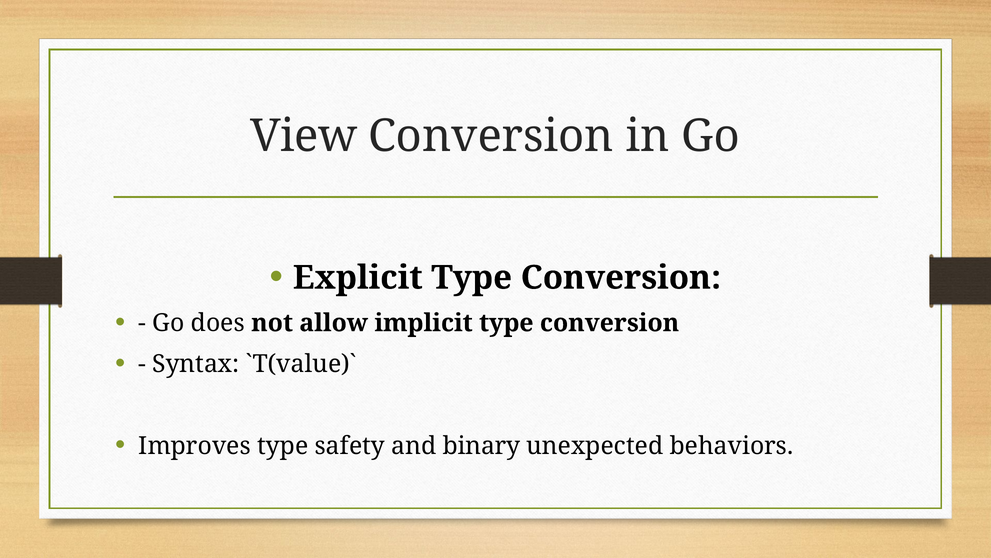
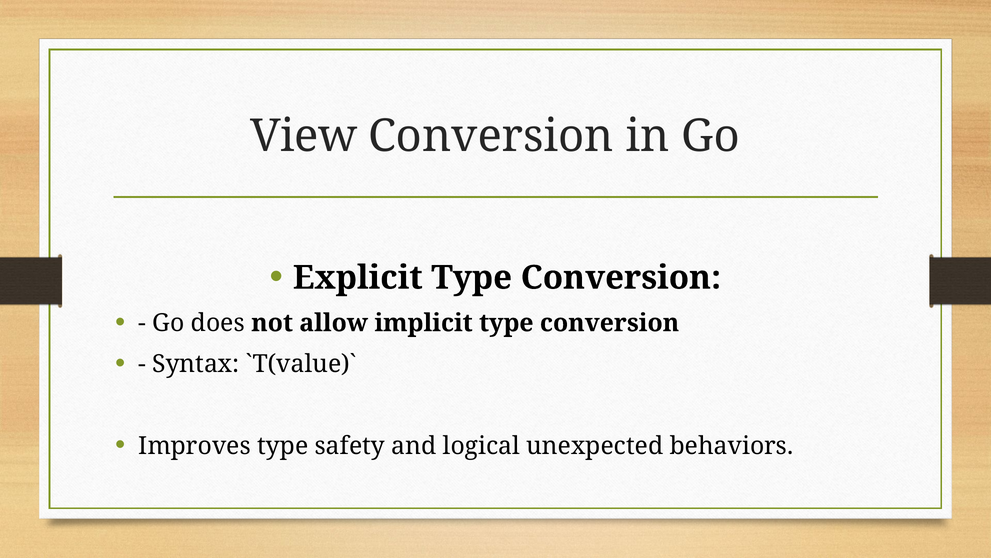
binary: binary -> logical
